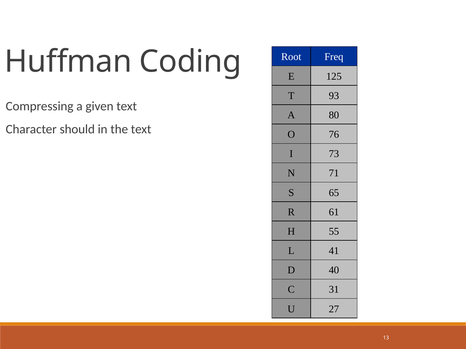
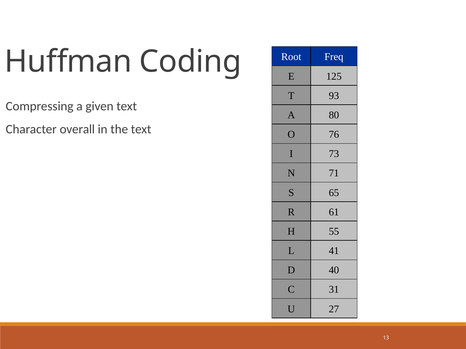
should: should -> overall
